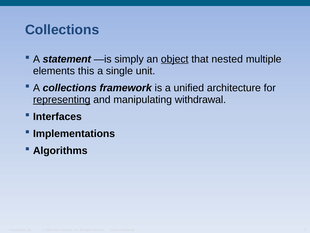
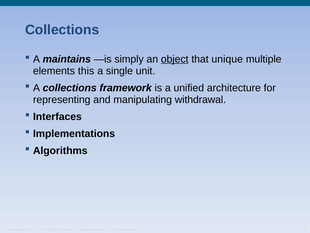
statement: statement -> maintains
nested: nested -> unique
representing underline: present -> none
